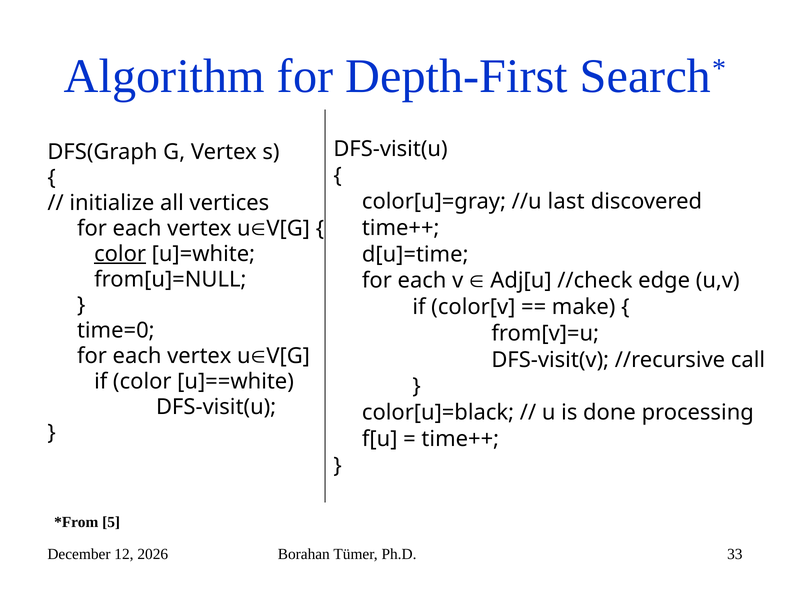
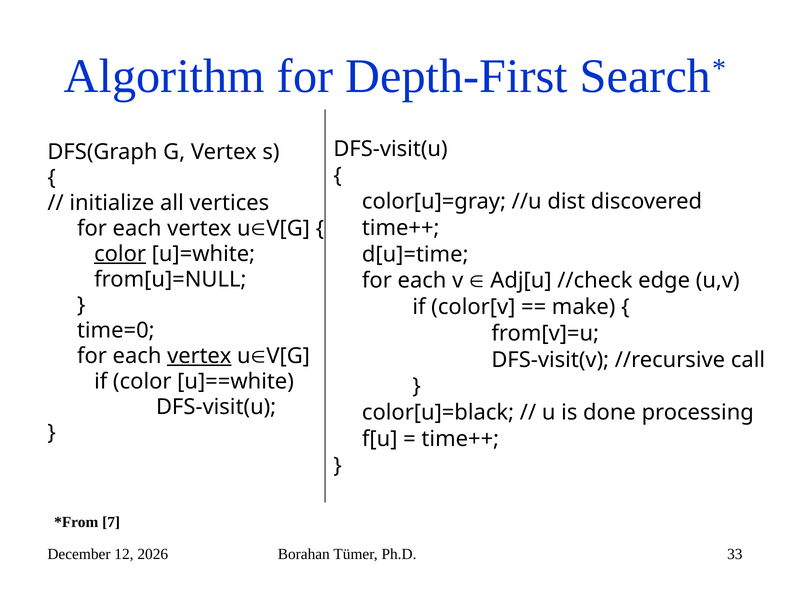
last: last -> dist
vertex at (199, 356) underline: none -> present
5: 5 -> 7
